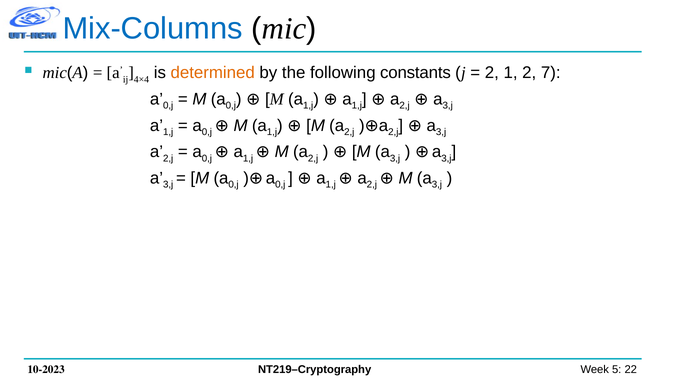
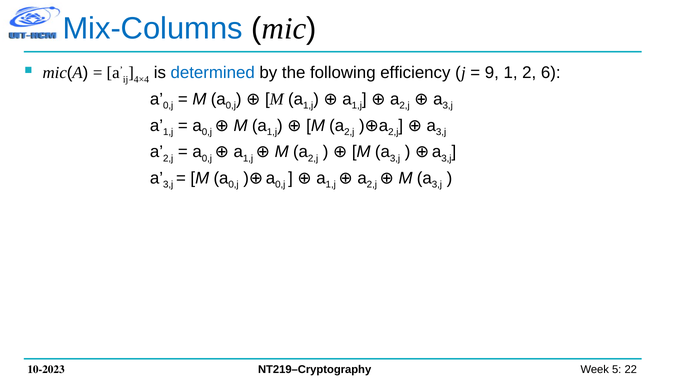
determined colour: orange -> blue
constants: constants -> efficiency
2 at (492, 73): 2 -> 9
7: 7 -> 6
